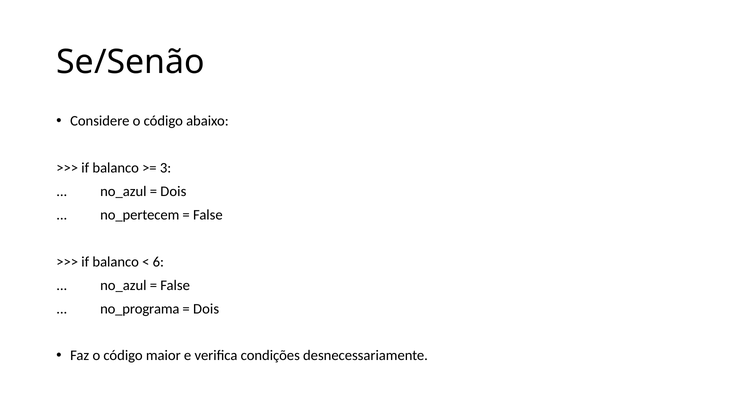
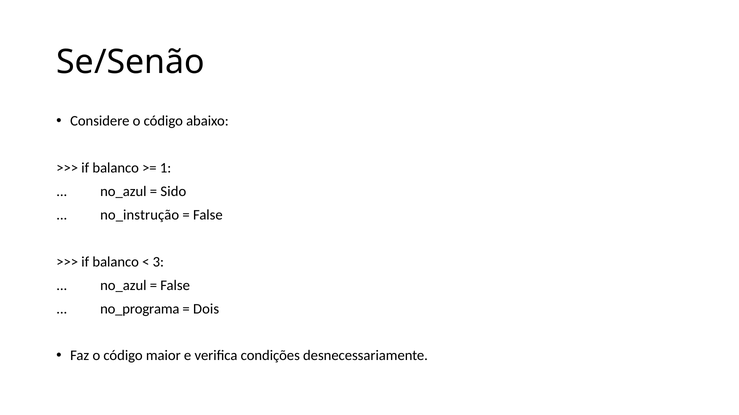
3: 3 -> 1
Dois at (173, 192): Dois -> Sido
no_pertecem: no_pertecem -> no_instrução
6: 6 -> 3
